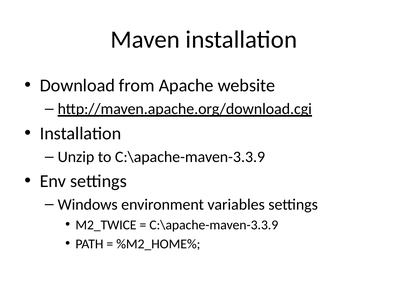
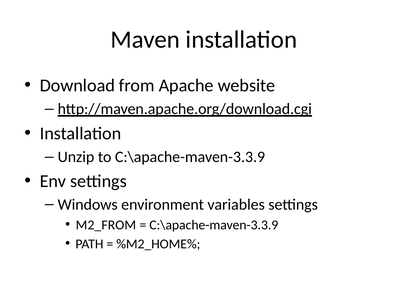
M2_TWICE: M2_TWICE -> M2_FROM
